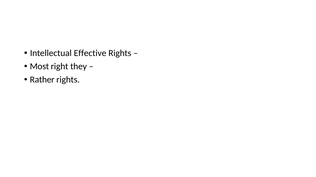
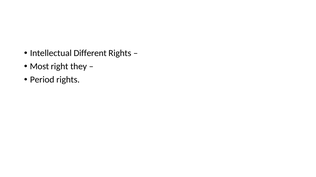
Effective: Effective -> Different
Rather: Rather -> Period
